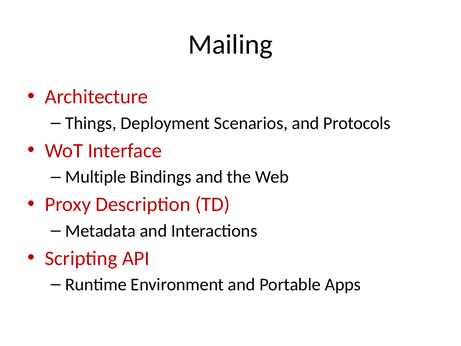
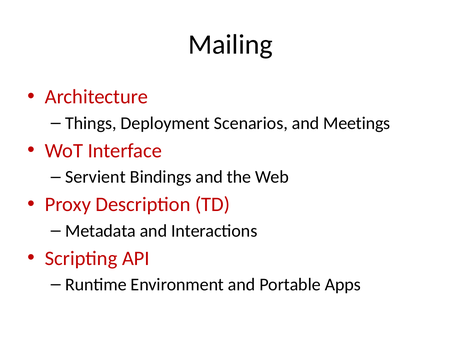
Protocols: Protocols -> Meetings
Multiple: Multiple -> Servient
